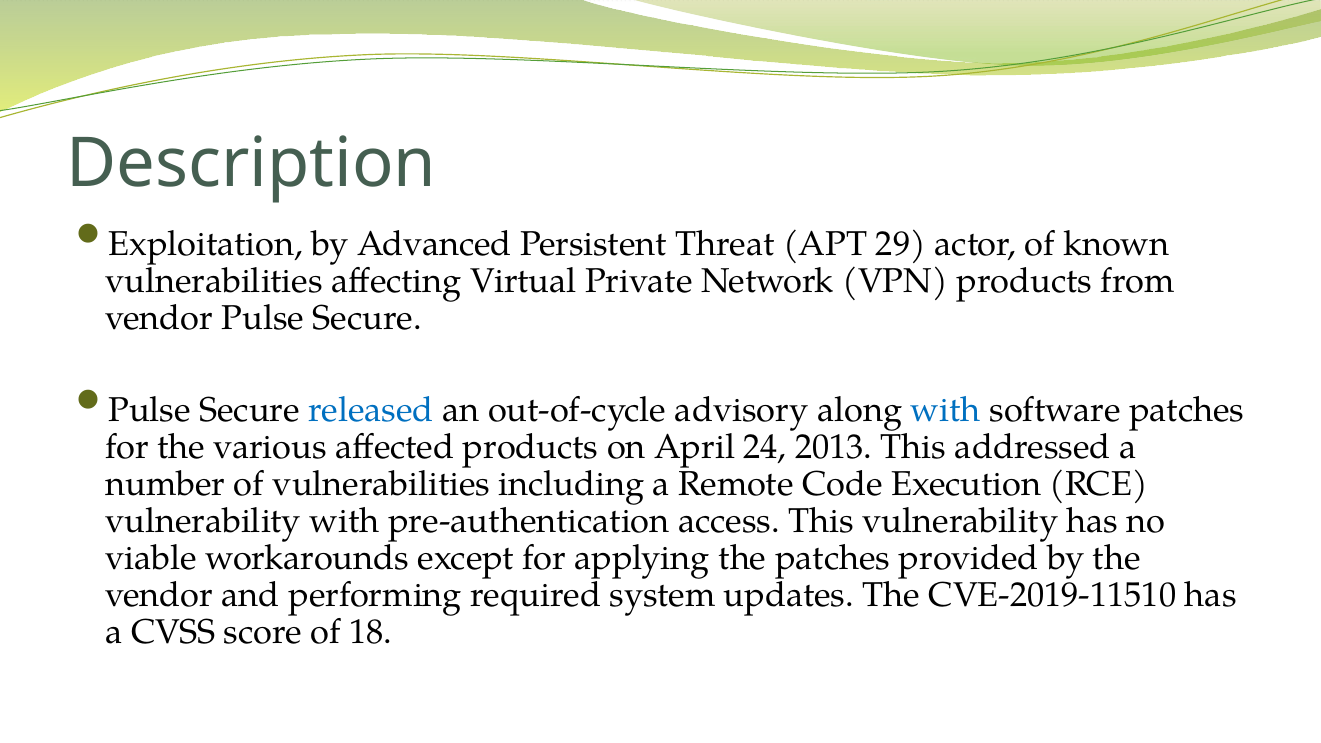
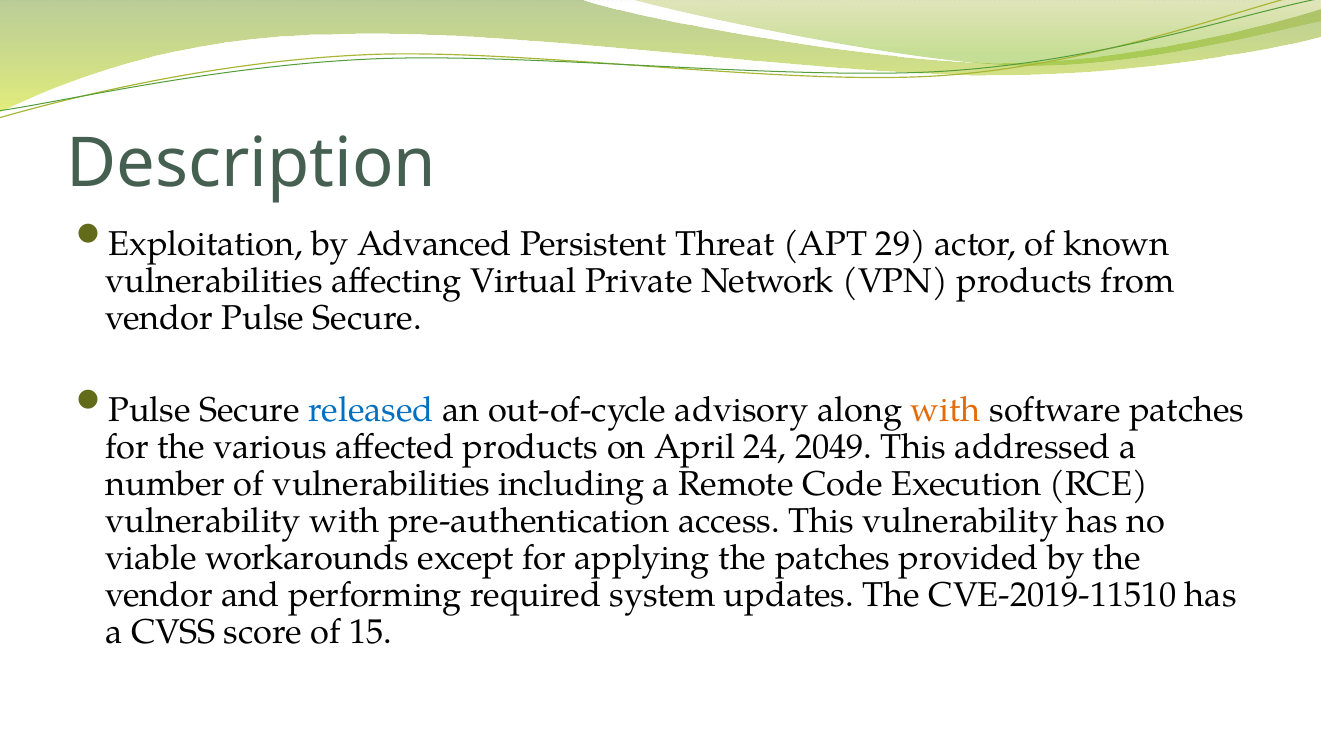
with at (946, 410) colour: blue -> orange
2013: 2013 -> 2049
18: 18 -> 15
